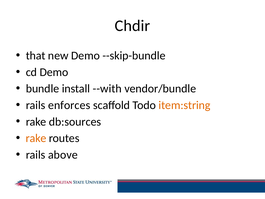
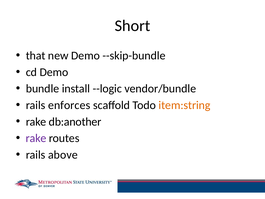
Chdir: Chdir -> Short
--with: --with -> --logic
db:sources: db:sources -> db:another
rake at (36, 138) colour: orange -> purple
